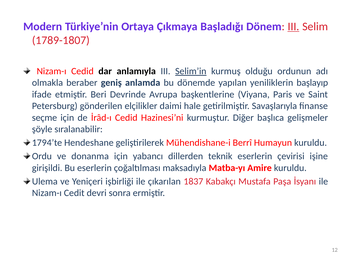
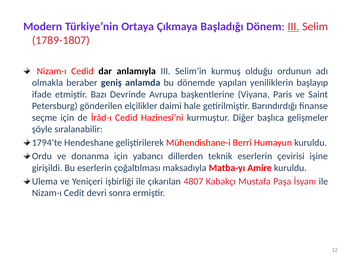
Selim’in underline: present -> none
Beri: Beri -> Bazı
Savaşlarıyla: Savaşlarıyla -> Barındırdığı
1837: 1837 -> 4807
